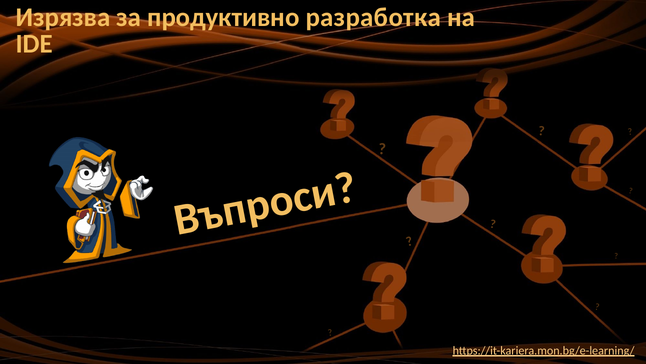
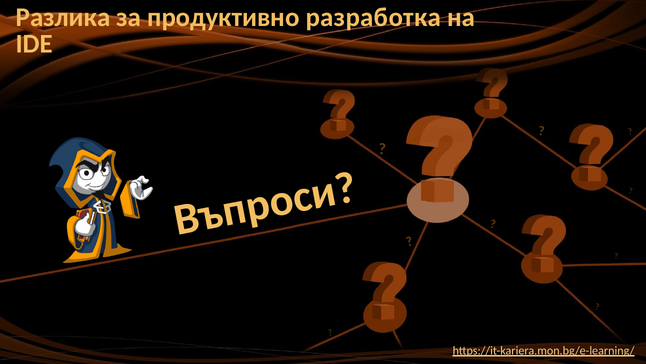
Изрязва: Изрязва -> Разлика
